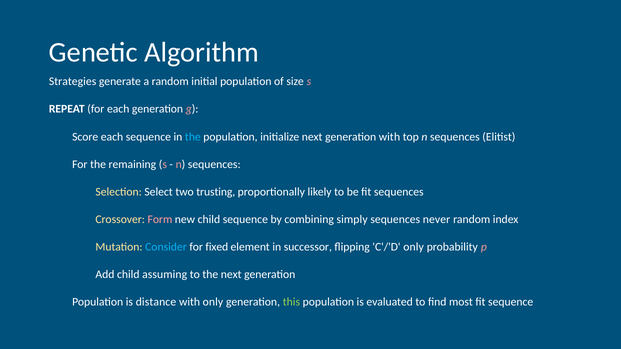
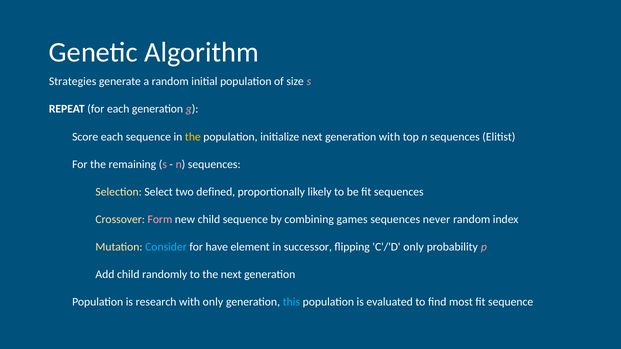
the at (193, 137) colour: light blue -> yellow
trusting: trusting -> defined
simply: simply -> games
fixed: fixed -> have
assuming: assuming -> randomly
distance: distance -> research
this colour: light green -> light blue
